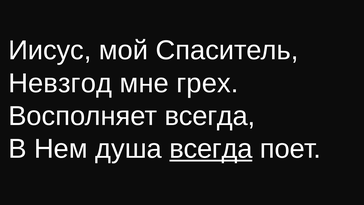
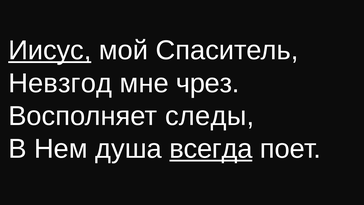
Иисус underline: none -> present
грех: грех -> чрез
Восполняет всегда: всегда -> следы
